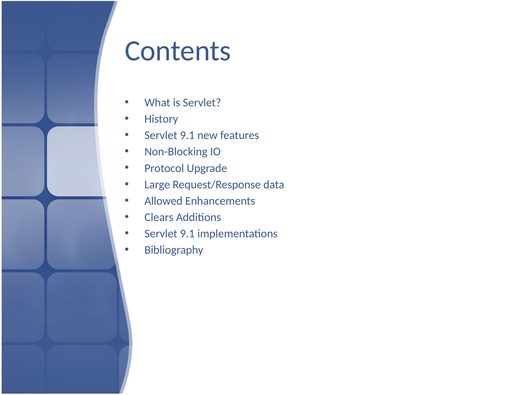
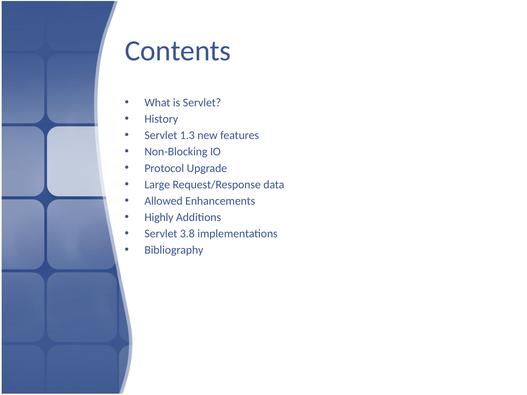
9.1 at (187, 135): 9.1 -> 1.3
Clears: Clears -> Highly
9.1 at (187, 234): 9.1 -> 3.8
